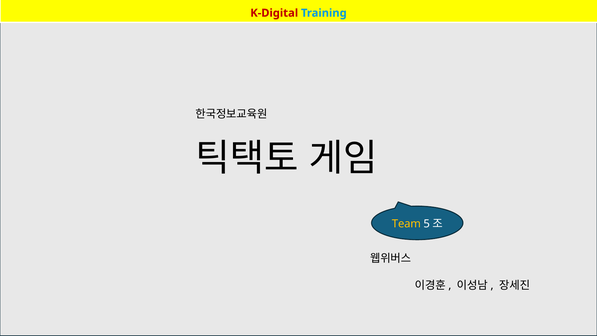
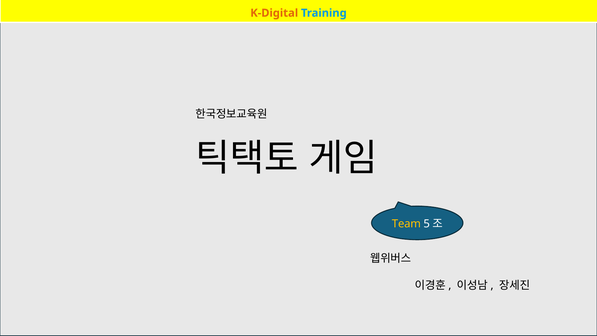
K-Digital colour: red -> orange
